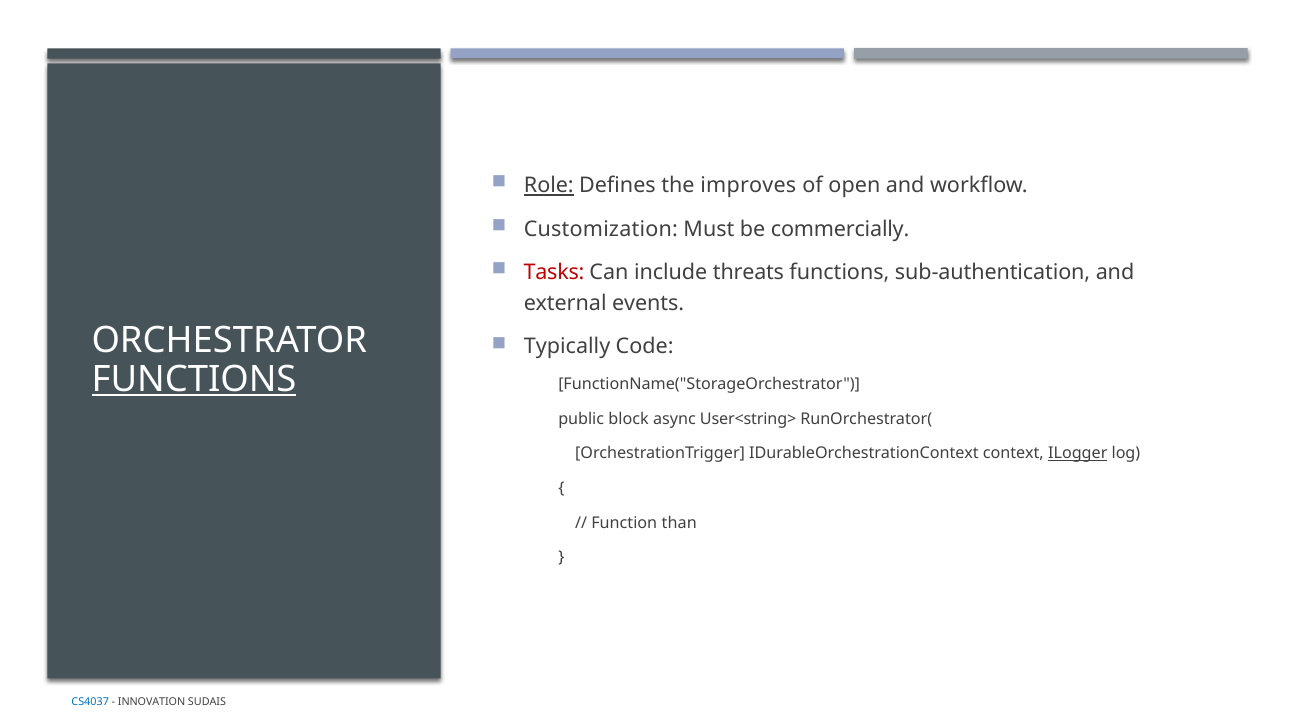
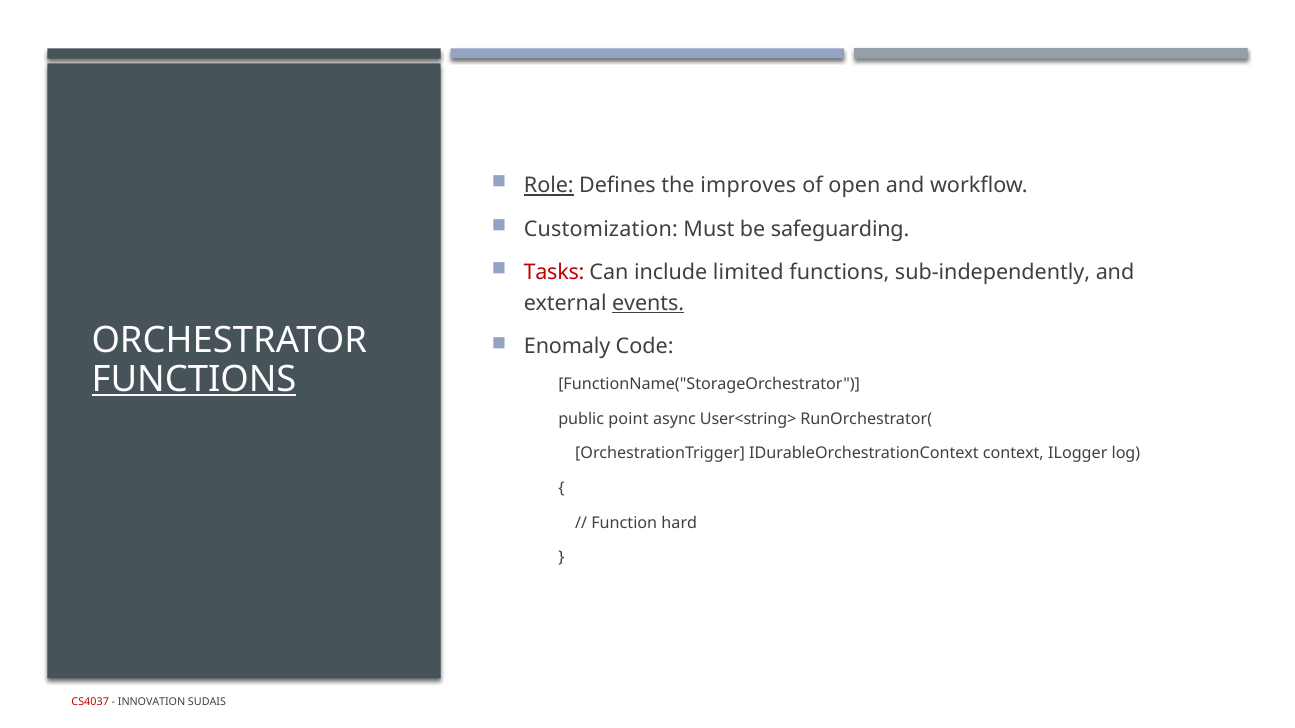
commercially: commercially -> safeguarding
threats: threats -> limited
sub-authentication: sub-authentication -> sub-independently
events underline: none -> present
Typically: Typically -> Enomaly
block: block -> point
ILogger underline: present -> none
than: than -> hard
CS4037 colour: blue -> red
